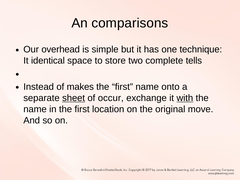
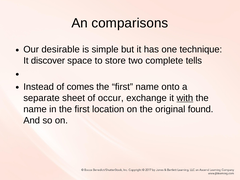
overhead: overhead -> desirable
identical: identical -> discover
makes: makes -> comes
sheet underline: present -> none
move: move -> found
